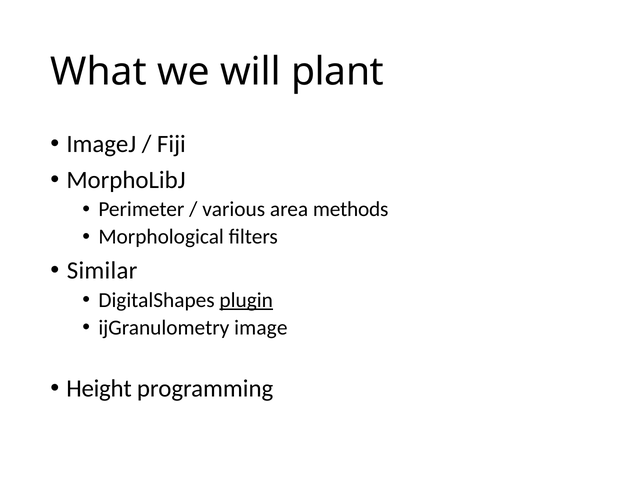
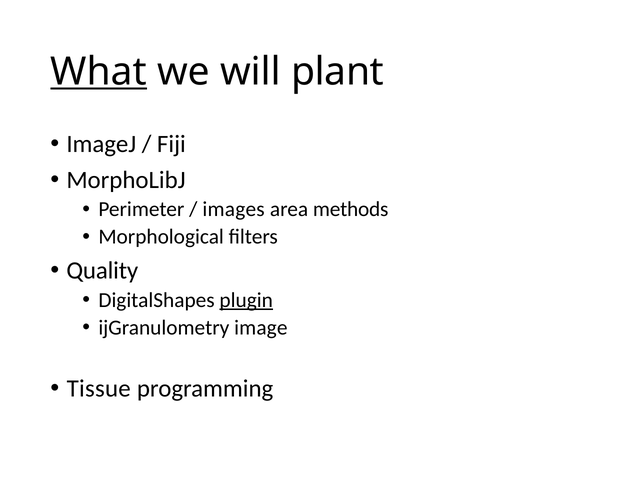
What underline: none -> present
various: various -> images
Similar: Similar -> Quality
Height: Height -> Tissue
